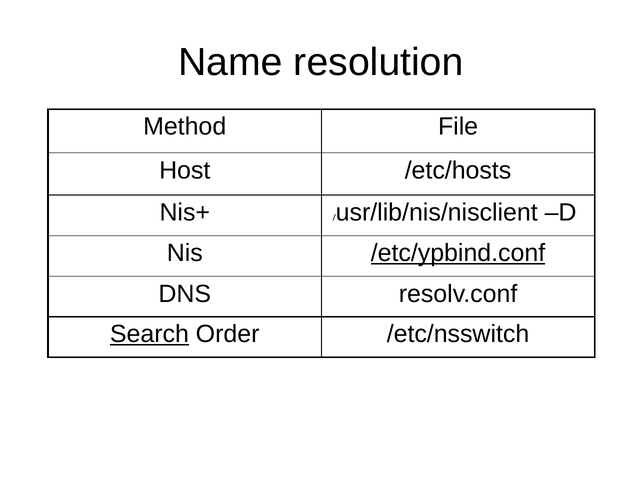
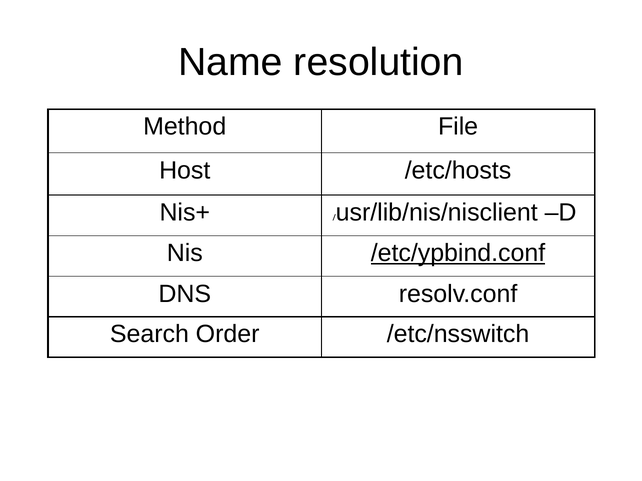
Search underline: present -> none
